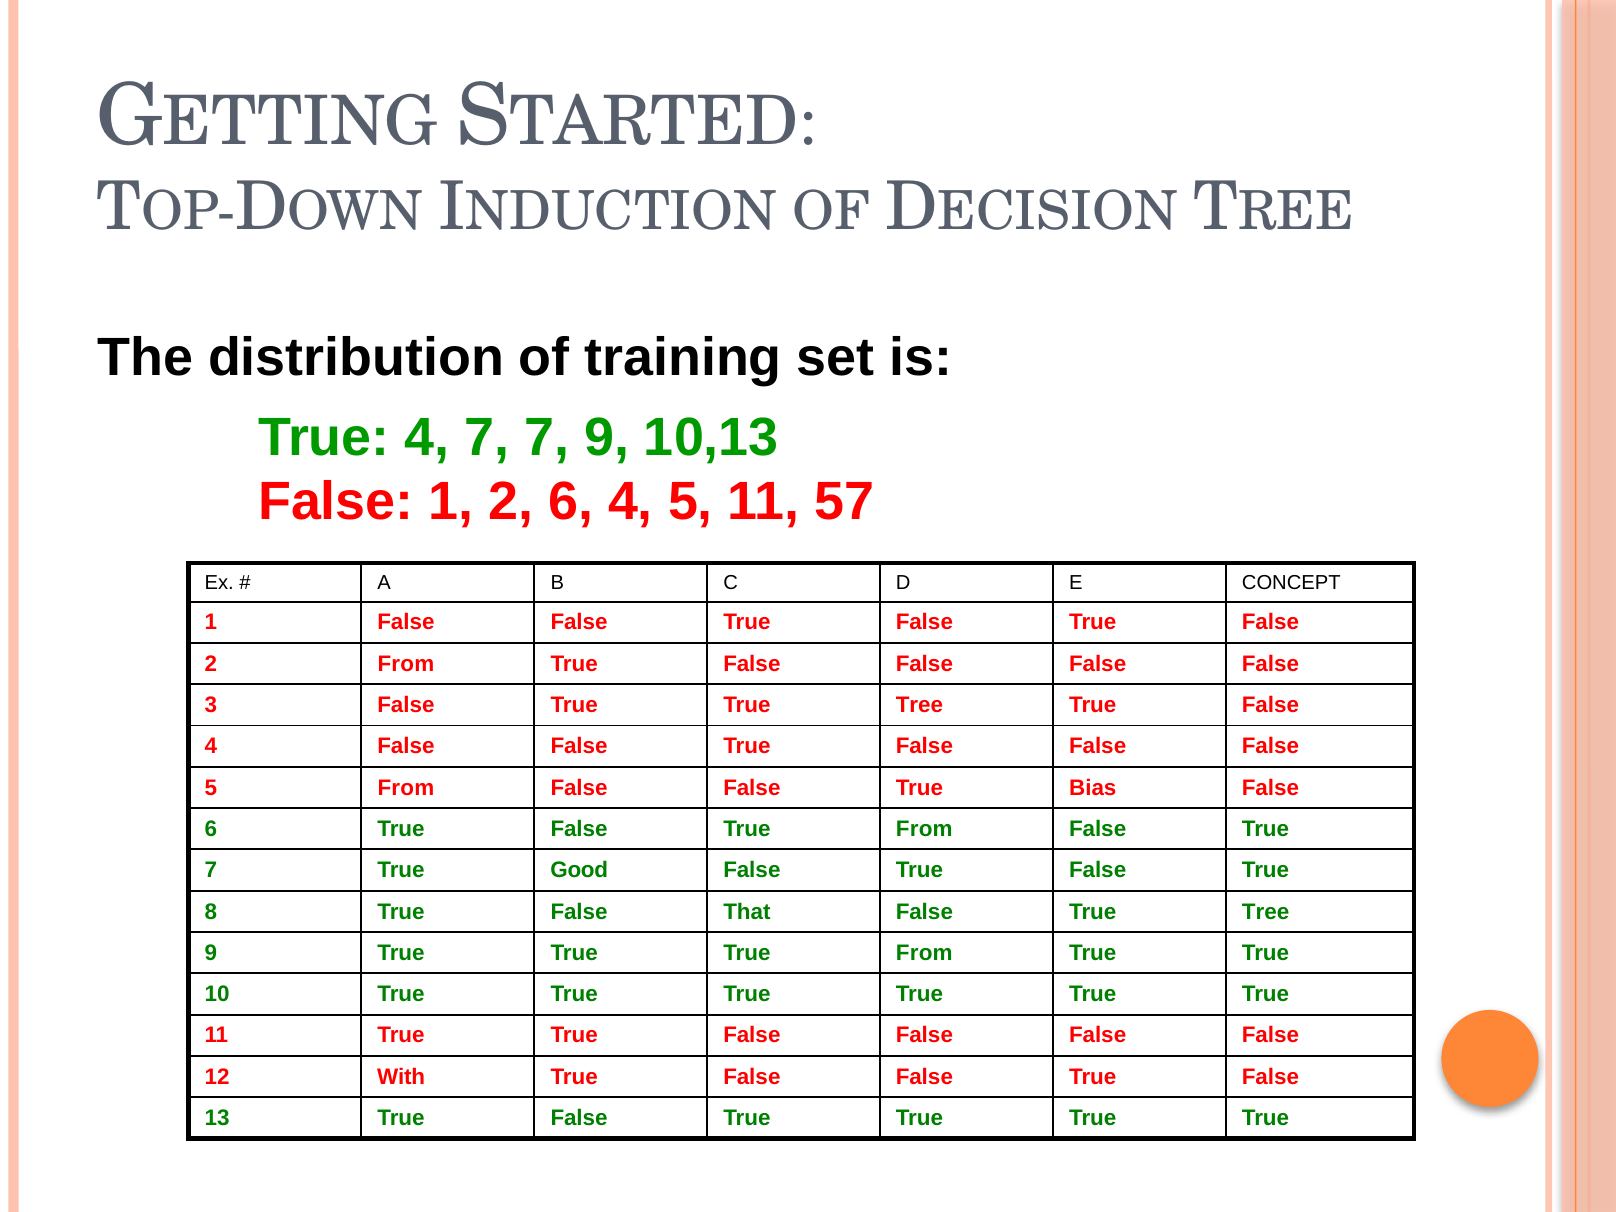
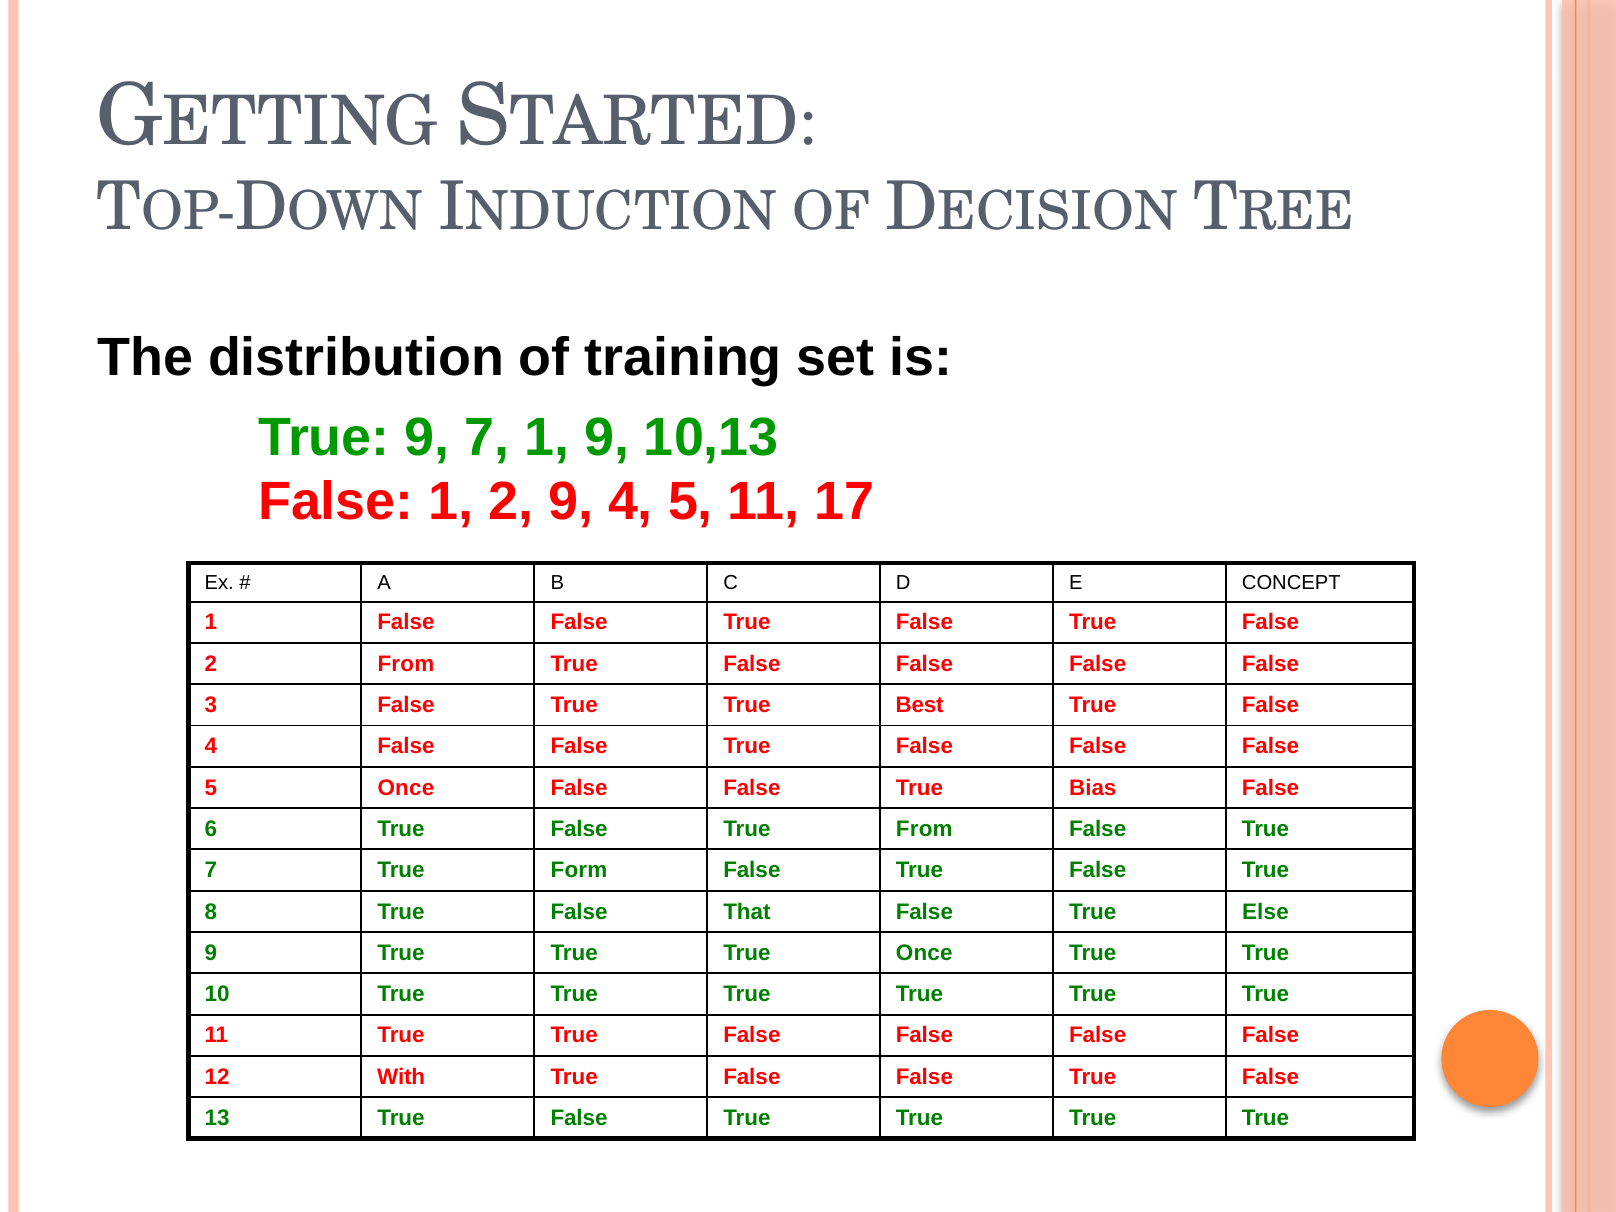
True 4: 4 -> 9
7 7: 7 -> 1
2 6: 6 -> 9
57: 57 -> 17
True True Tree: Tree -> Best
5 From: From -> Once
Good: Good -> Form
False True Tree: Tree -> Else
True True From: From -> Once
